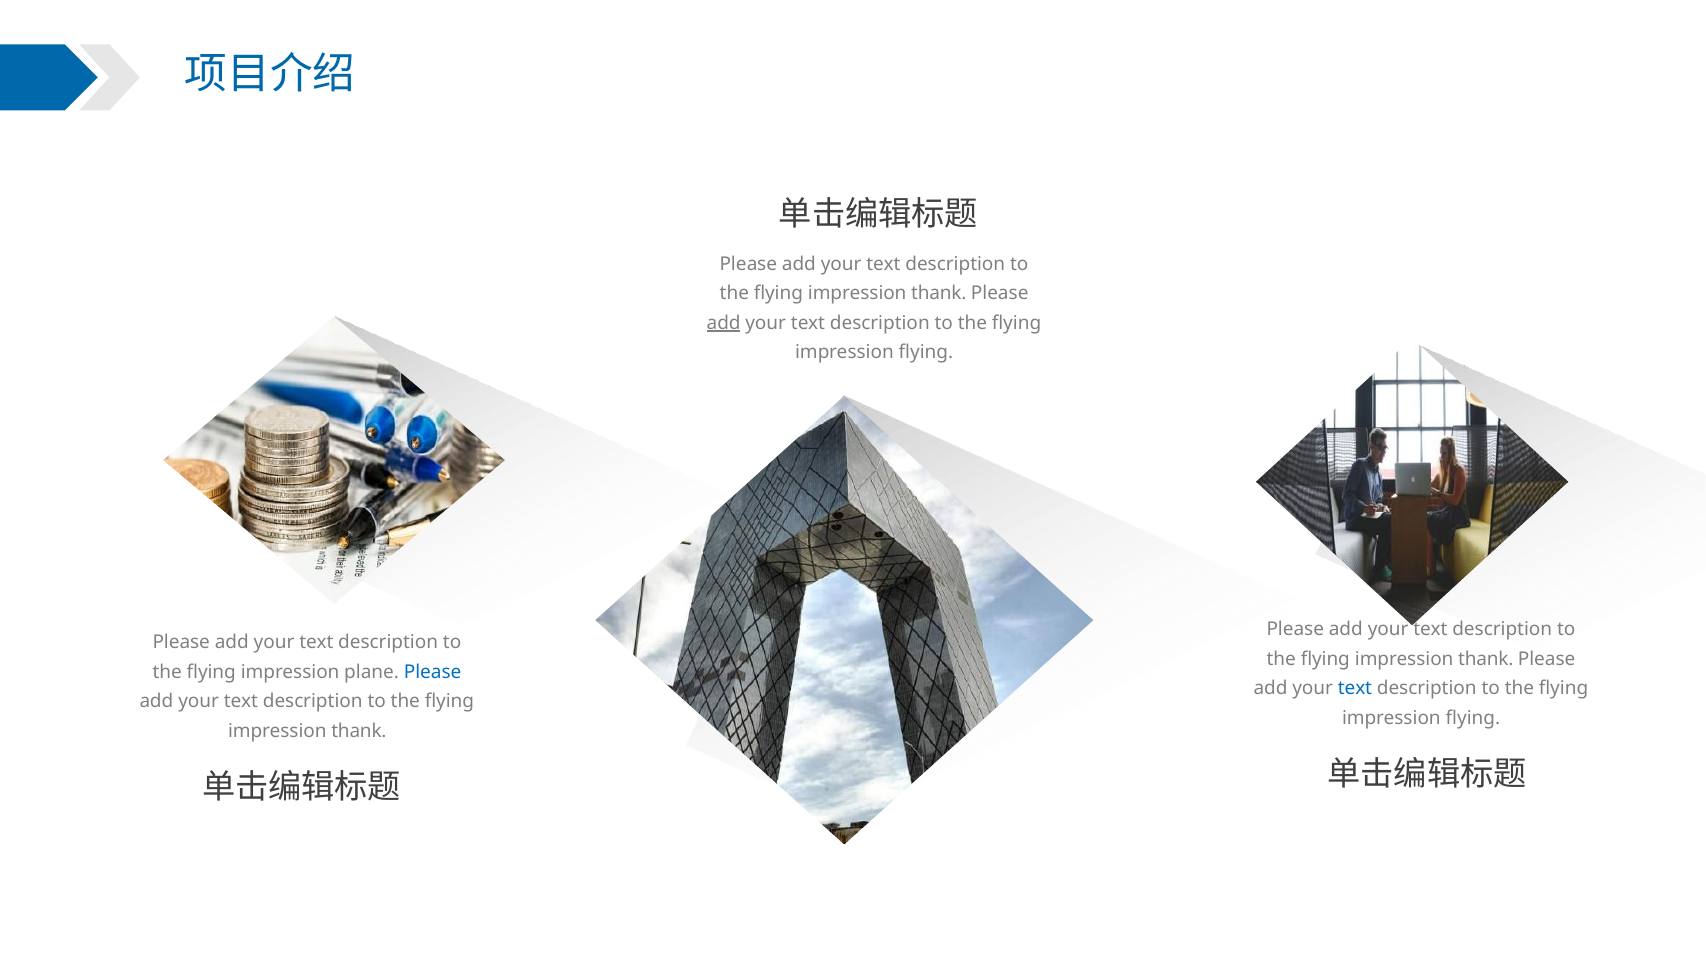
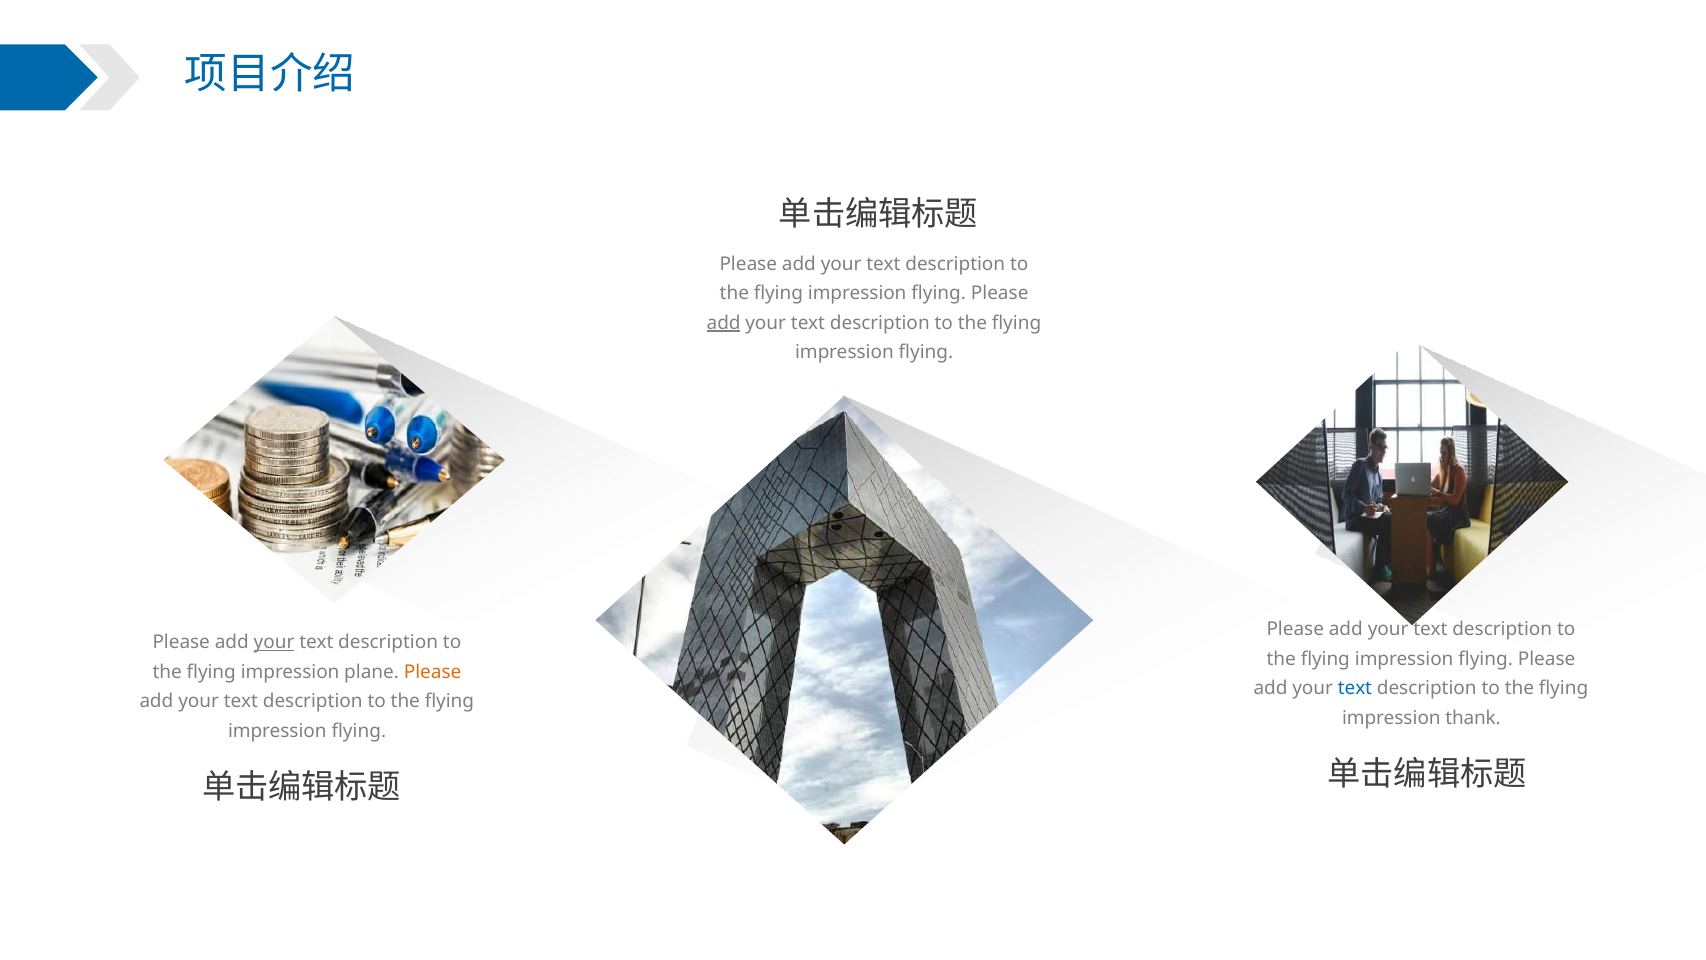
thank at (939, 293): thank -> flying
your at (274, 642) underline: none -> present
thank at (1486, 659): thank -> flying
Please at (433, 672) colour: blue -> orange
flying at (1473, 718): flying -> thank
thank at (359, 731): thank -> flying
